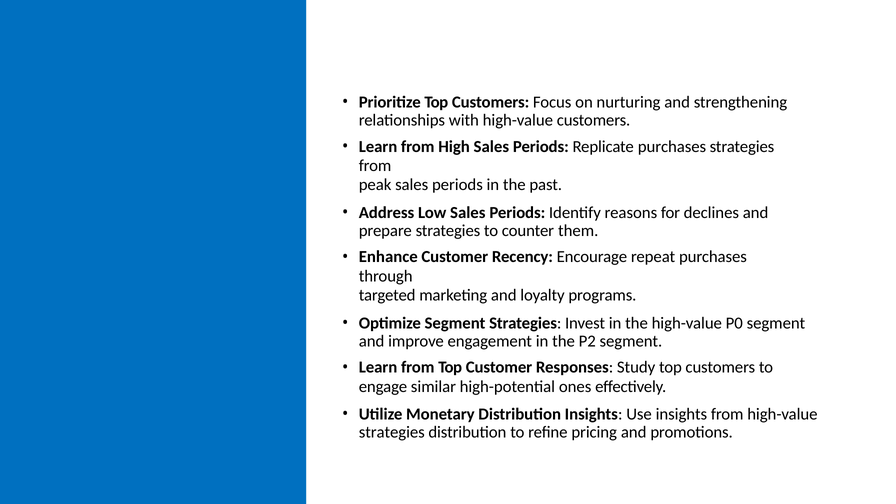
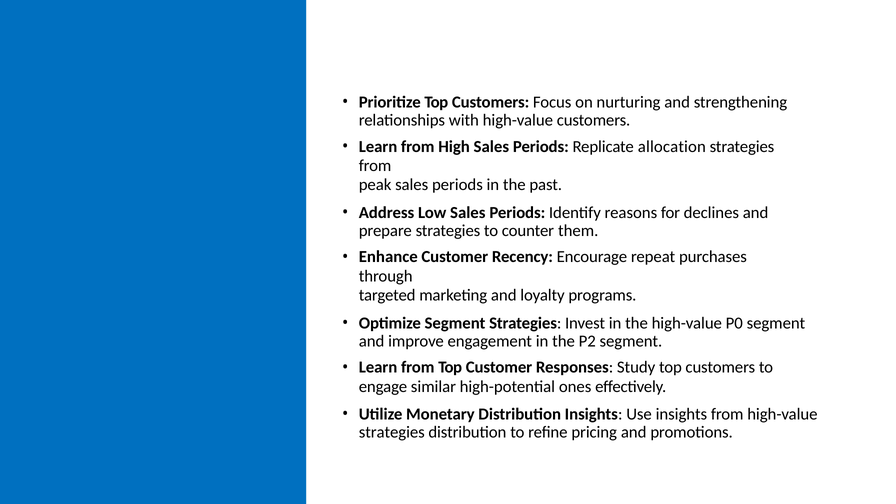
Replicate purchases: purchases -> allocation
